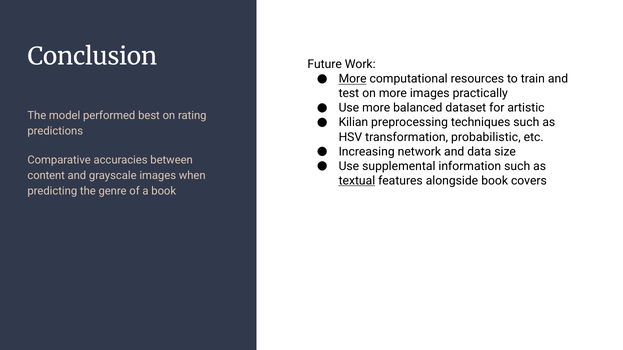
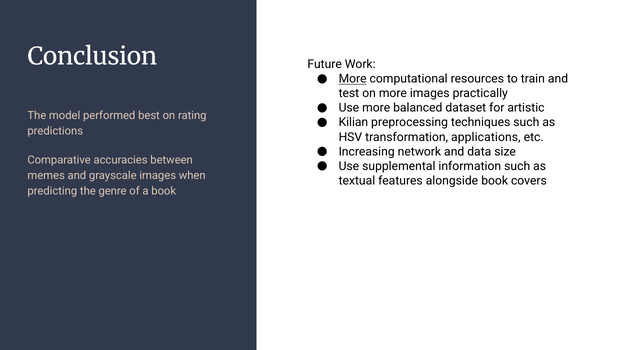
probabilistic: probabilistic -> applications
content: content -> memes
textual underline: present -> none
